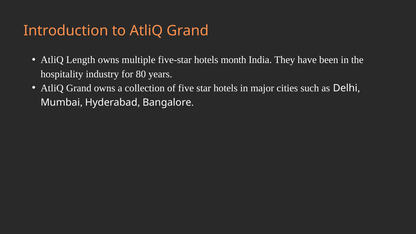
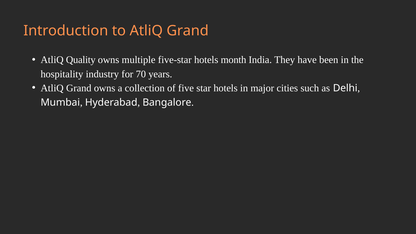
Length: Length -> Quality
80: 80 -> 70
